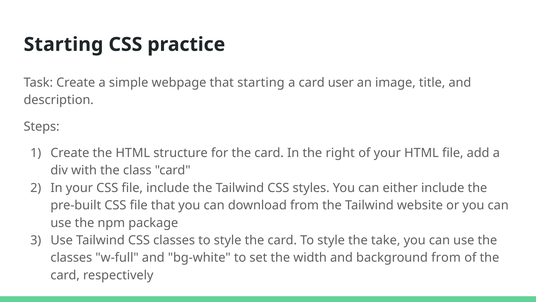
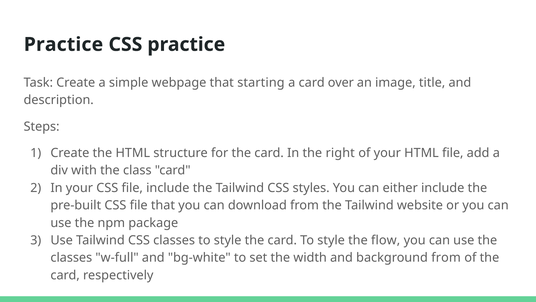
Starting at (63, 44): Starting -> Practice
user: user -> over
take: take -> flow
